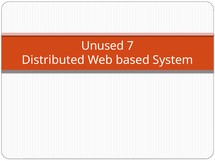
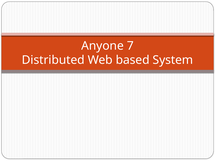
Unused: Unused -> Anyone
